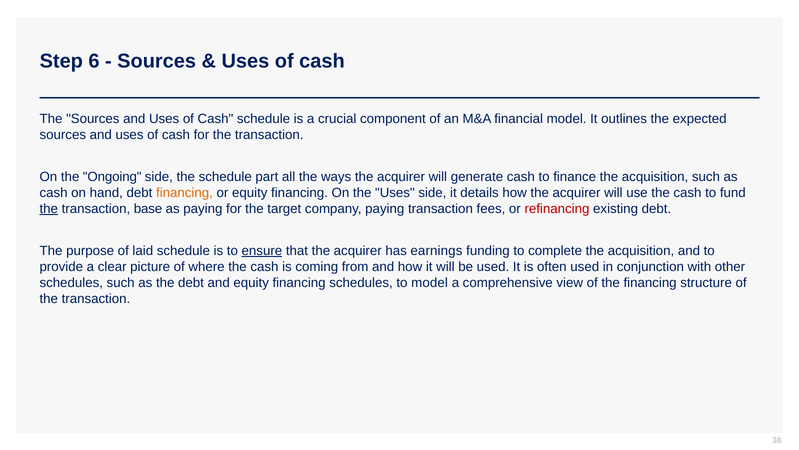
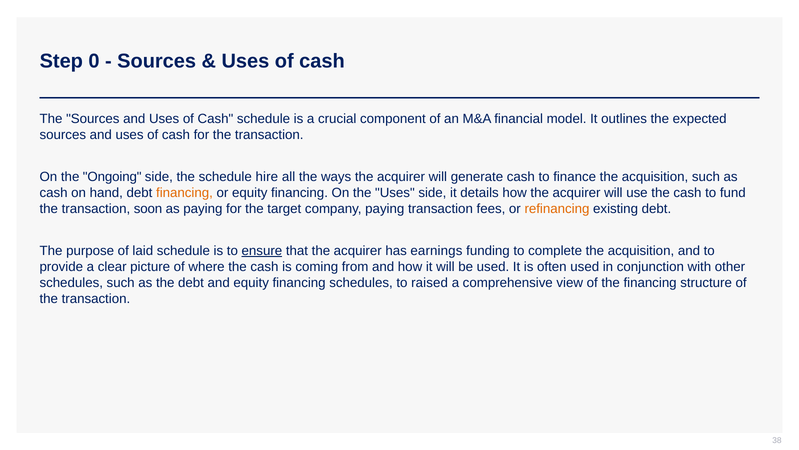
6: 6 -> 0
part: part -> hire
the at (49, 208) underline: present -> none
base: base -> soon
refinancing colour: red -> orange
to model: model -> raised
